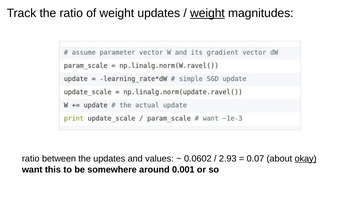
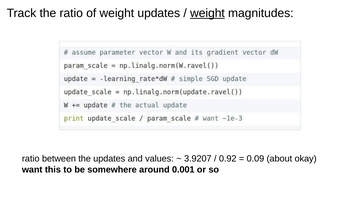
0.0602: 0.0602 -> 3.9207
2.93: 2.93 -> 0.92
0.07: 0.07 -> 0.09
okay underline: present -> none
